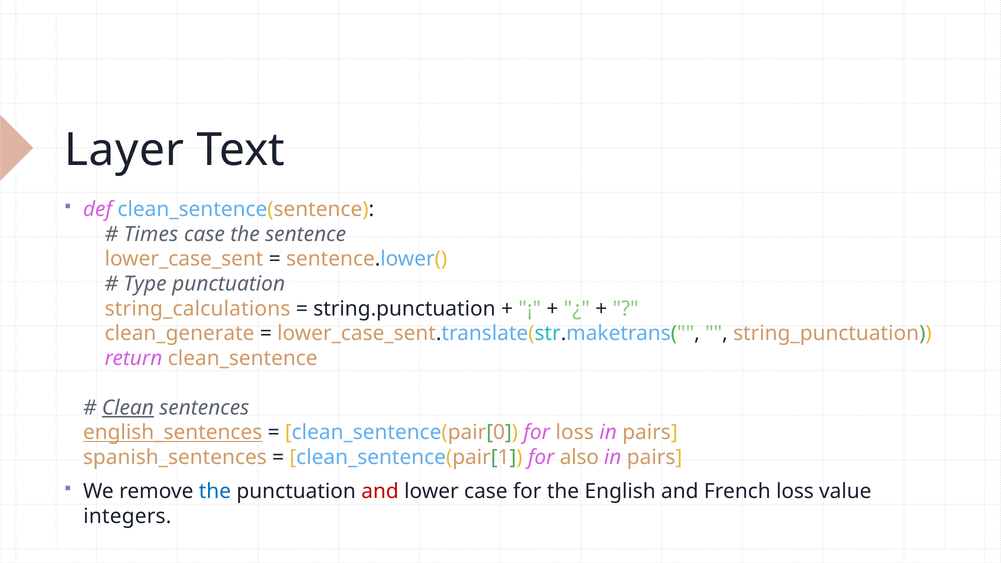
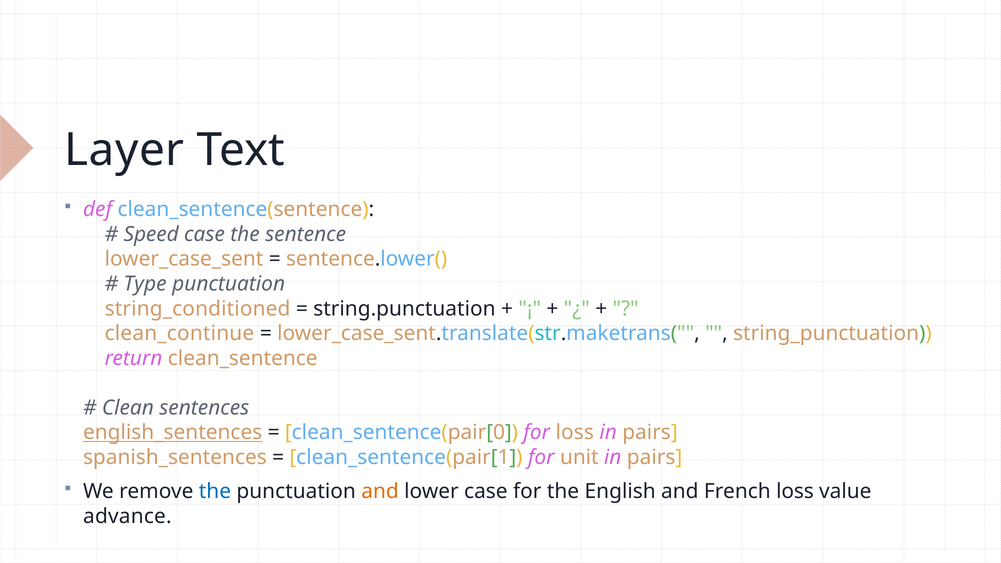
Times: Times -> Speed
string_calculations: string_calculations -> string_conditioned
clean_generate: clean_generate -> clean_continue
Clean underline: present -> none
also: also -> unit
and at (380, 491) colour: red -> orange
integers: integers -> advance
